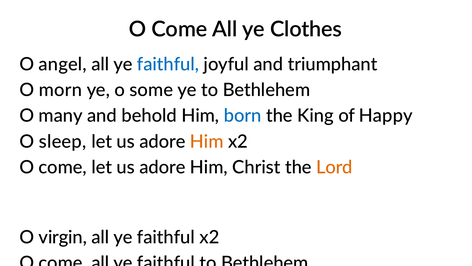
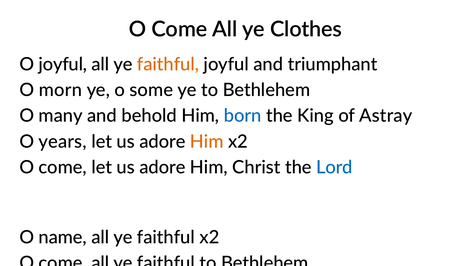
O angel: angel -> joyful
faithful at (168, 64) colour: blue -> orange
Happy: Happy -> Astray
sleep: sleep -> years
Lord colour: orange -> blue
virgin: virgin -> name
